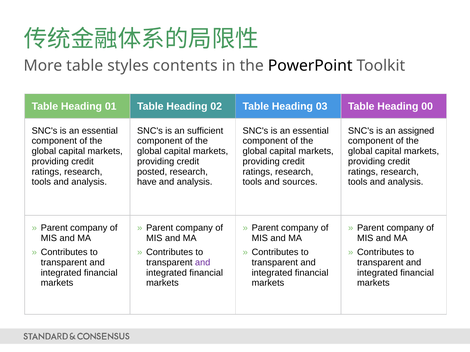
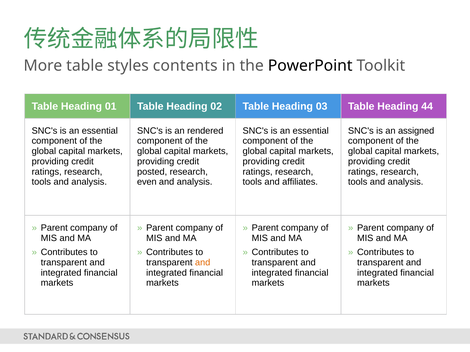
00: 00 -> 44
sufficient: sufficient -> rendered
have: have -> even
sources: sources -> affiliates
and at (203, 263) colour: purple -> orange
